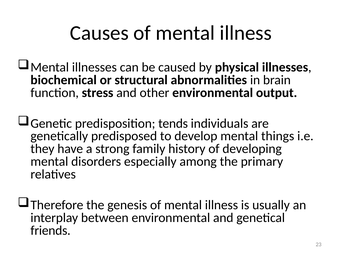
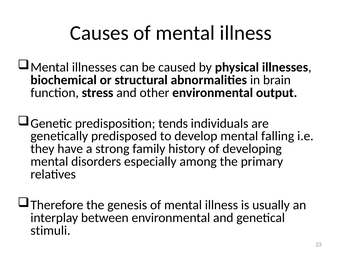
things: things -> falling
friends: friends -> stimuli
